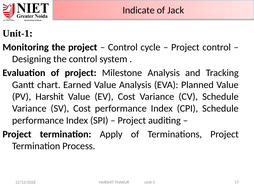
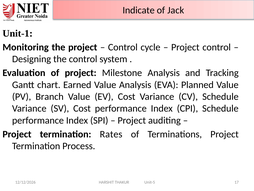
PV Harshit: Harshit -> Branch
Apply: Apply -> Rates
